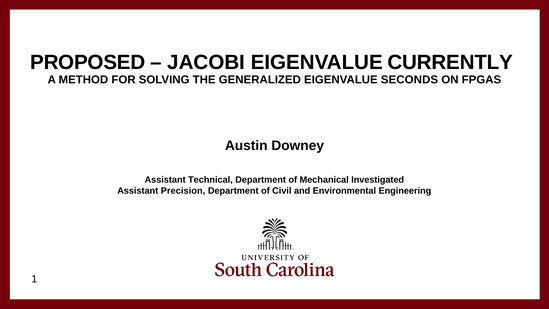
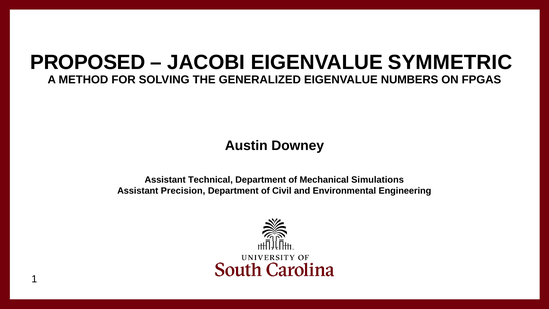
CURRENTLY: CURRENTLY -> SYMMETRIC
SECONDS: SECONDS -> NUMBERS
Investigated: Investigated -> Simulations
